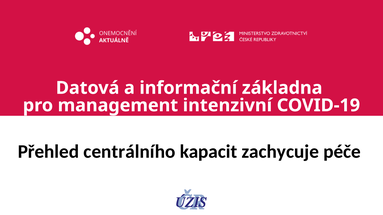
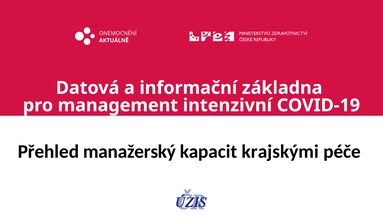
centrálního: centrálního -> manažerský
zachycuje: zachycuje -> krajskými
